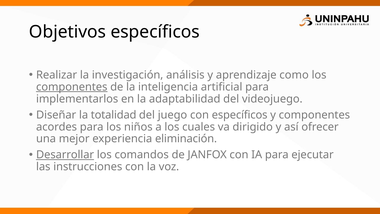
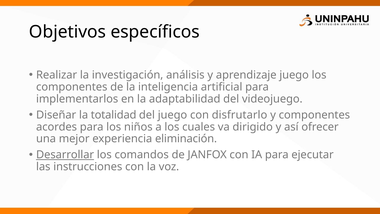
aprendizaje como: como -> juego
componentes at (72, 87) underline: present -> none
con específicos: específicos -> disfrutarlo
